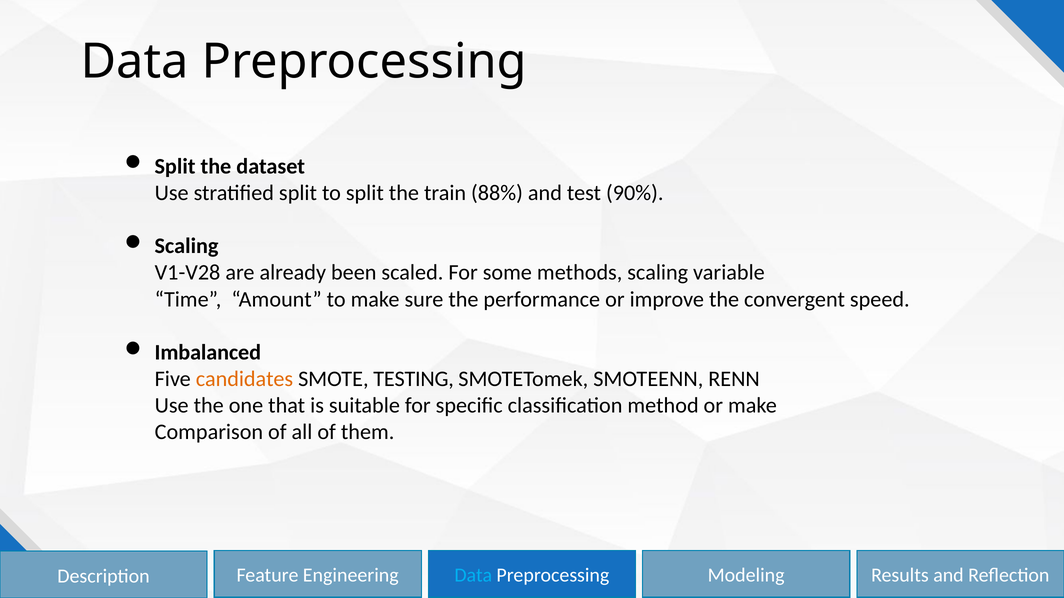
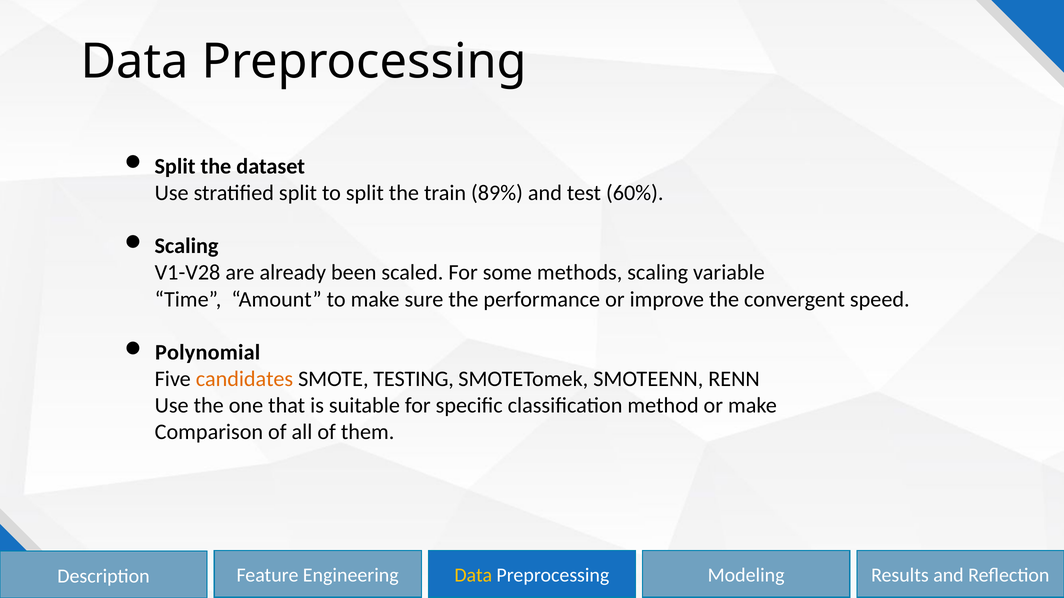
88%: 88% -> 89%
90%: 90% -> 60%
Imbalanced: Imbalanced -> Polynomial
Data at (473, 576) colour: light blue -> yellow
